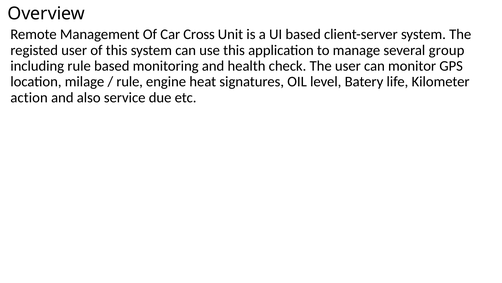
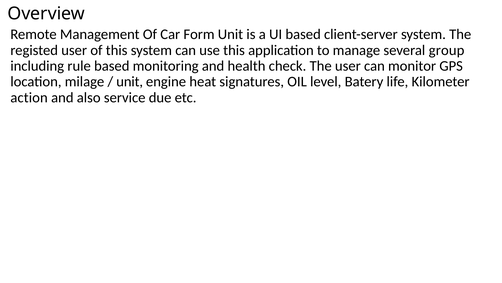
Cross: Cross -> Form
rule at (130, 82): rule -> unit
